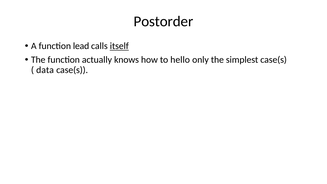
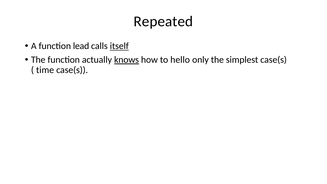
Postorder: Postorder -> Repeated
knows underline: none -> present
data: data -> time
